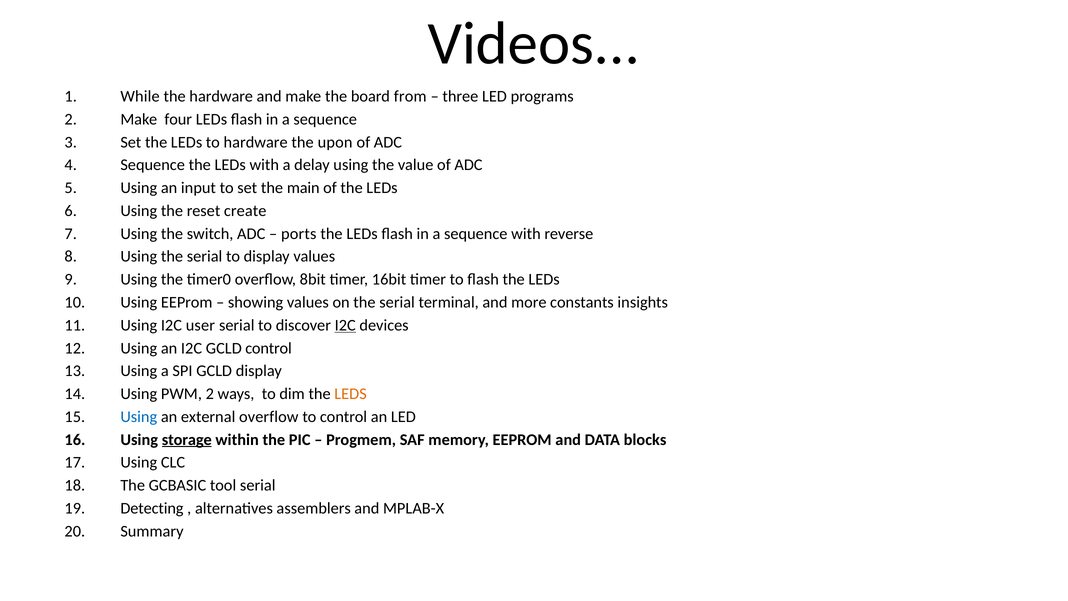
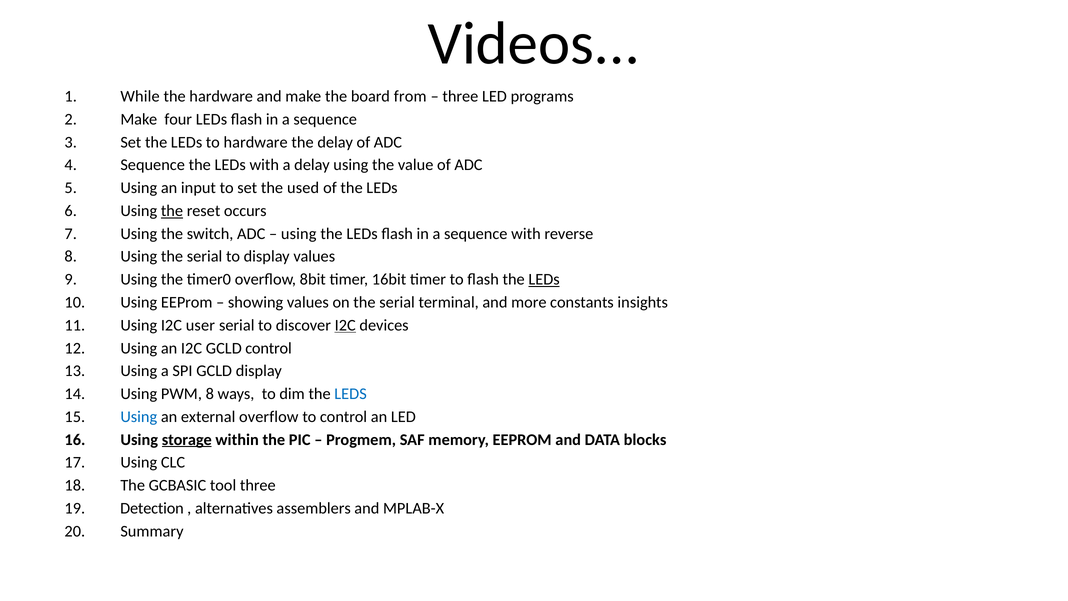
the upon: upon -> delay
main: main -> used
the at (172, 211) underline: none -> present
create: create -> occurs
ports at (299, 234): ports -> using
LEDs at (544, 279) underline: none -> present
PWM 2: 2 -> 8
LEDS at (351, 394) colour: orange -> blue
tool serial: serial -> three
Detecting: Detecting -> Detection
